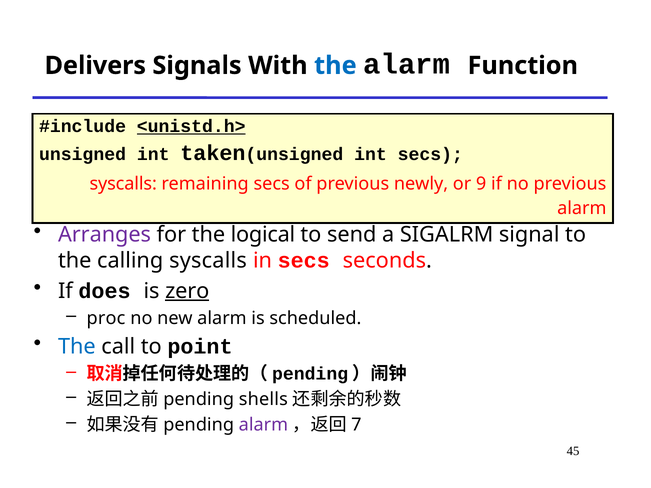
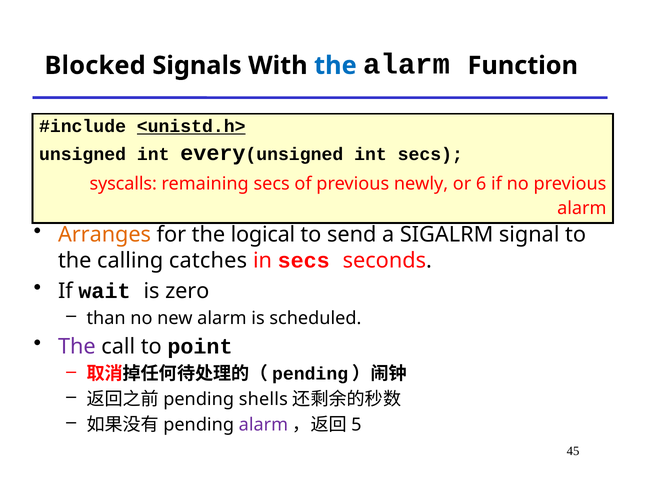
Delivers: Delivers -> Blocked
taken: taken -> every
9: 9 -> 6
Arranges colour: purple -> orange
calling syscalls: syscalls -> catches
does: does -> wait
zero underline: present -> none
proc: proc -> than
The at (77, 347) colour: blue -> purple
7: 7 -> 5
